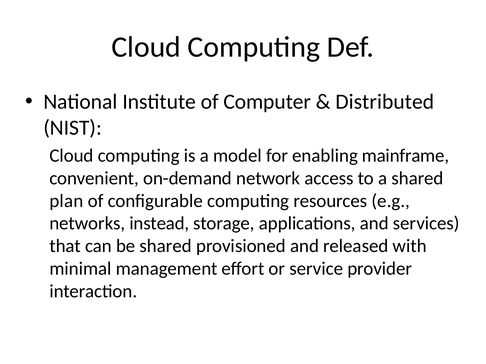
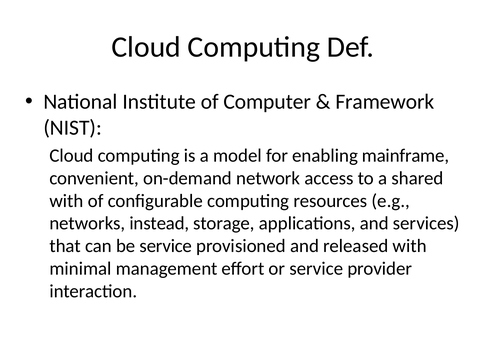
Distributed: Distributed -> Framework
plan at (66, 201): plan -> with
be shared: shared -> service
